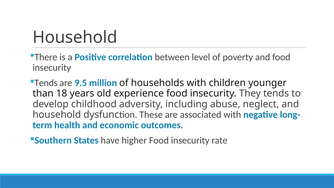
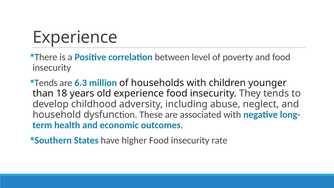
Household at (75, 37): Household -> Experience
9.5: 9.5 -> 6.3
